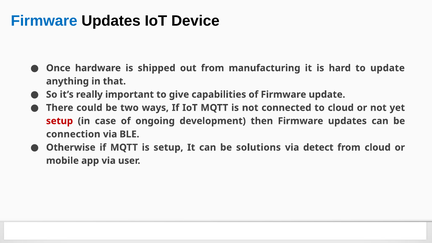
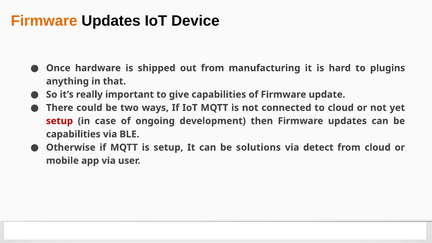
Firmware at (44, 21) colour: blue -> orange
to update: update -> plugins
connection at (73, 134): connection -> capabilities
